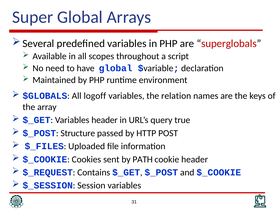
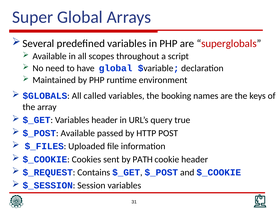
logoff: logoff -> called
relation: relation -> booking
$_POST Structure: Structure -> Available
